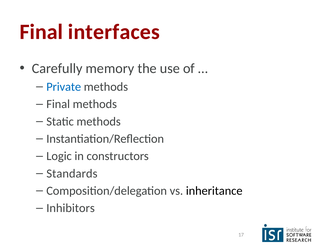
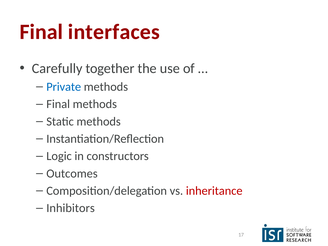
memory: memory -> together
Standards: Standards -> Outcomes
inheritance colour: black -> red
